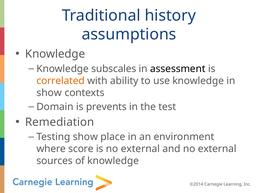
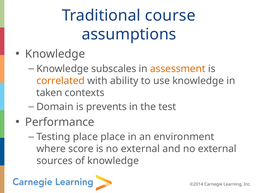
history: history -> course
assessment colour: black -> orange
show at (49, 93): show -> taken
Remediation: Remediation -> Performance
Testing show: show -> place
